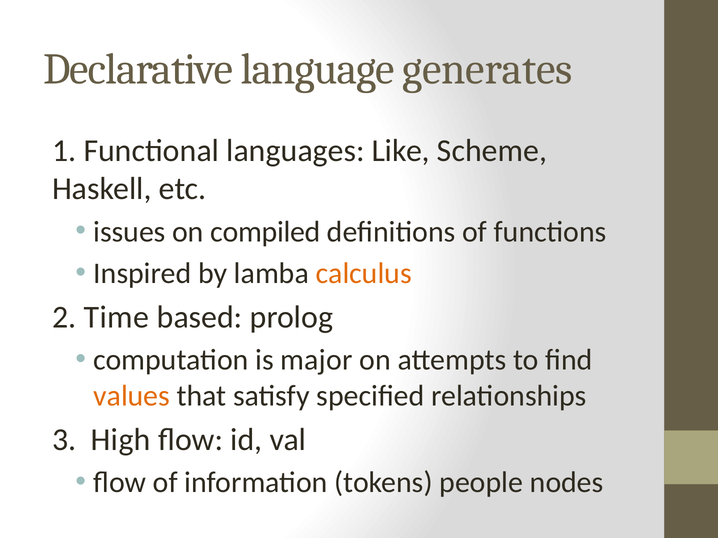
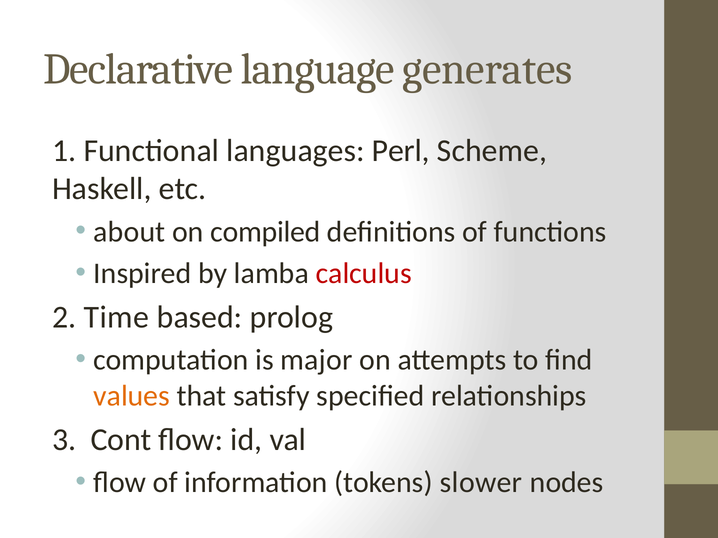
Like: Like -> Perl
issues: issues -> about
calculus colour: orange -> red
High: High -> Cont
people: people -> slower
